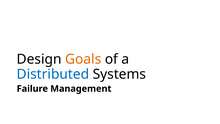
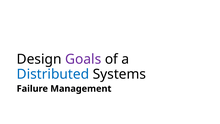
Goals colour: orange -> purple
